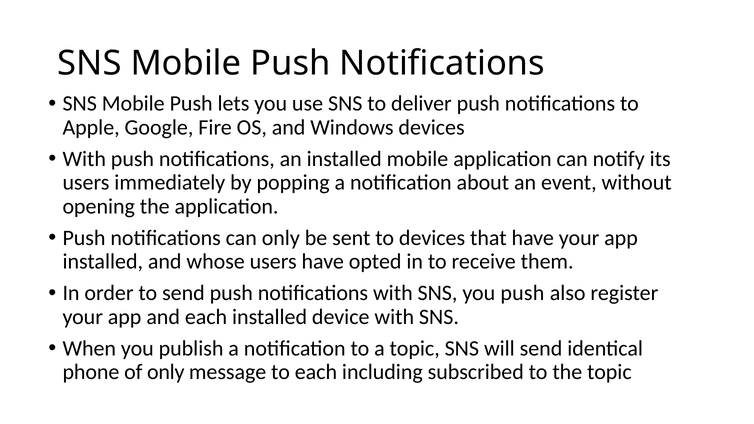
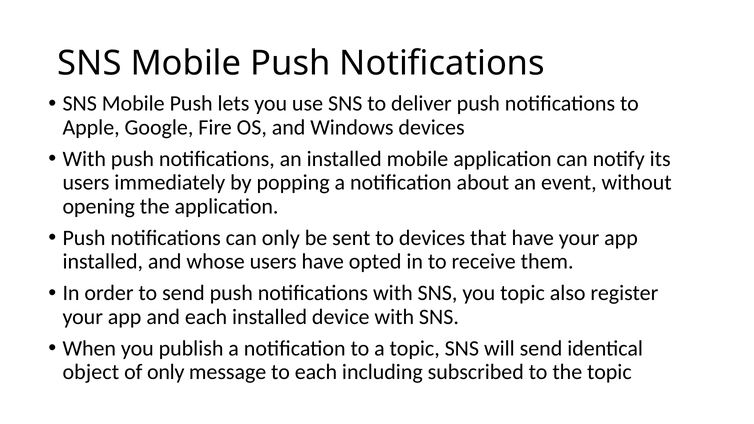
you push: push -> topic
phone: phone -> object
